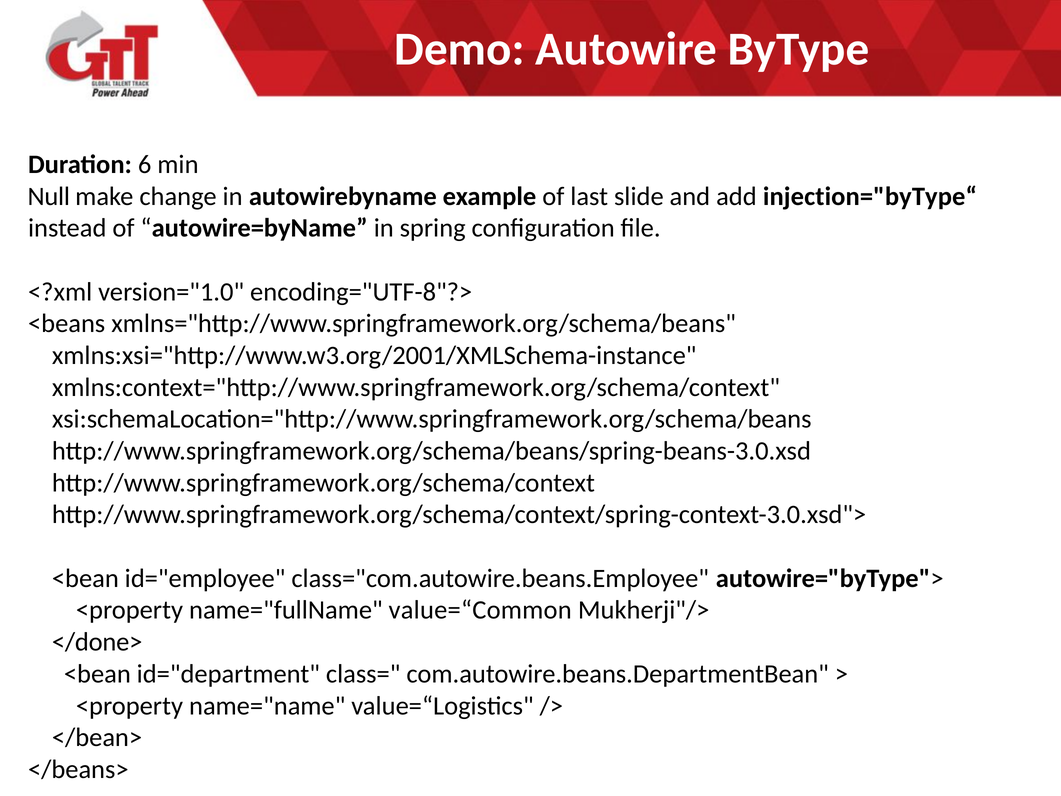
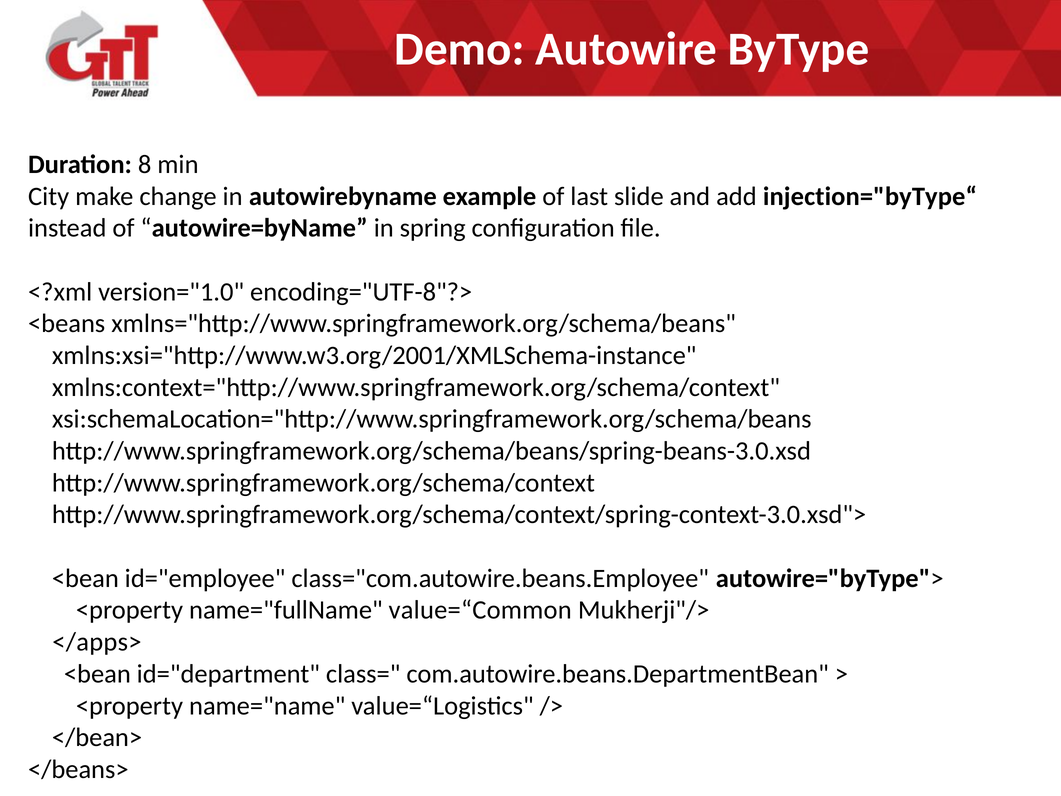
6: 6 -> 8
Null: Null -> City
</done>: </done> -> </apps>
